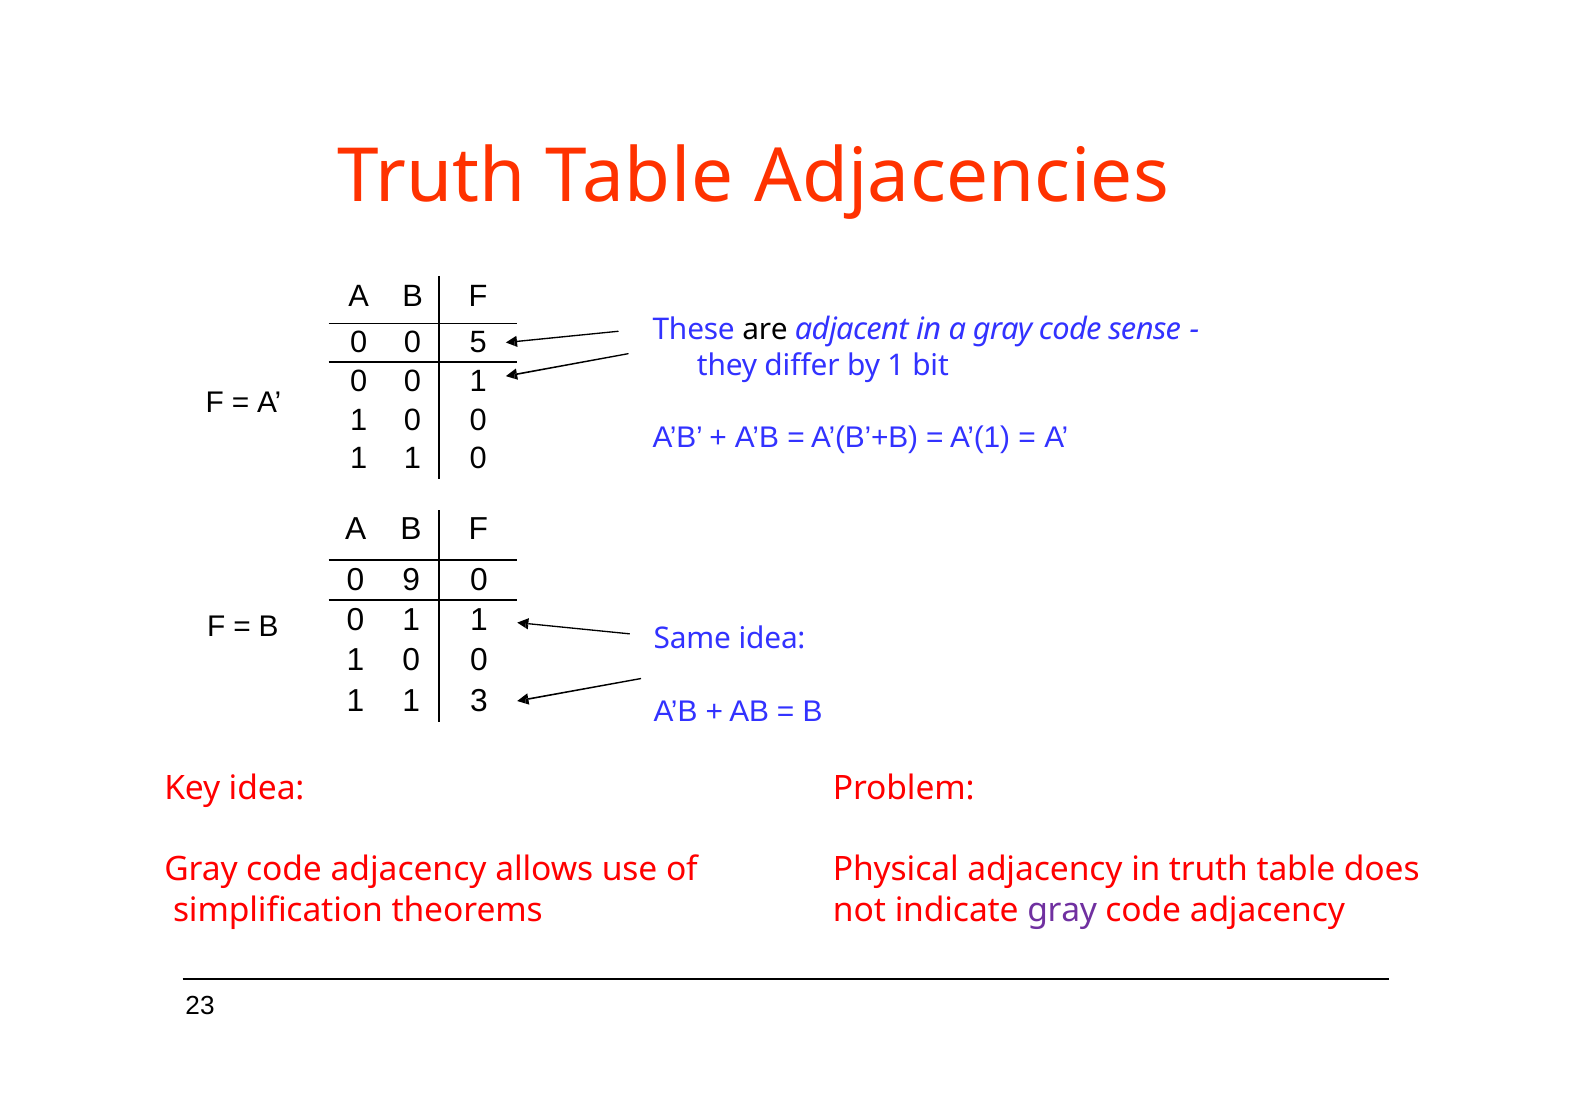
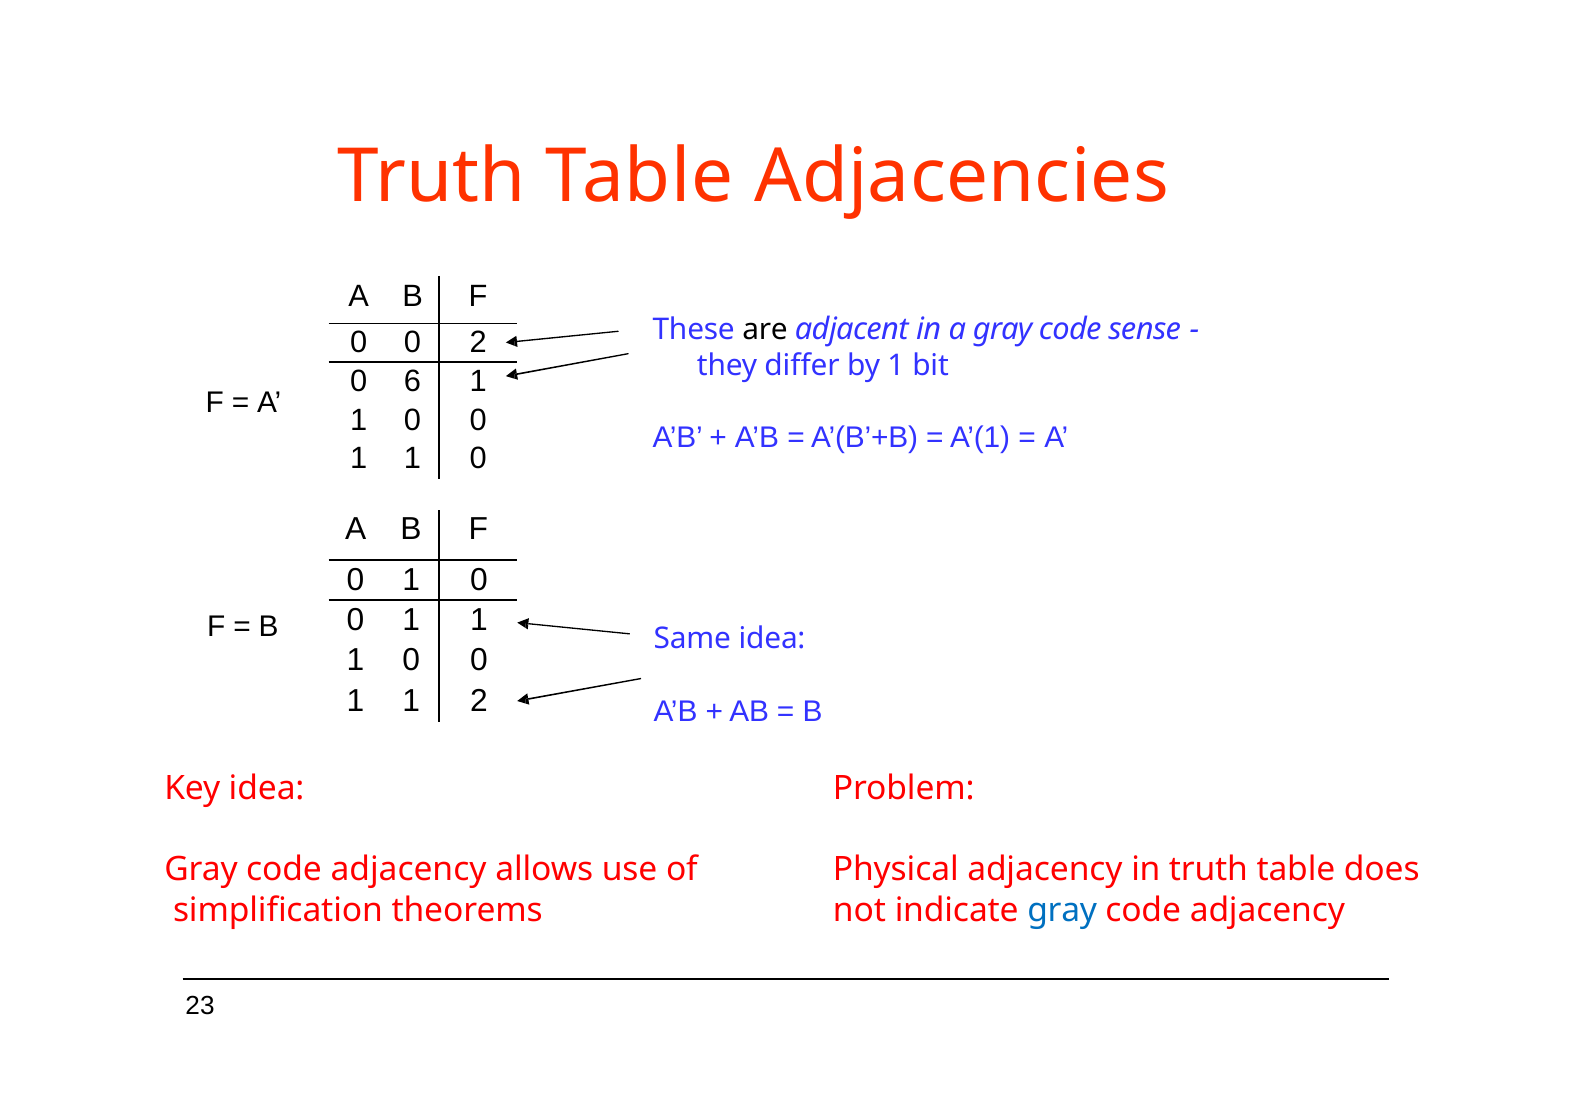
0 5: 5 -> 2
0 at (412, 381): 0 -> 6
9 at (411, 580): 9 -> 1
1 3: 3 -> 2
gray at (1062, 910) colour: purple -> blue
